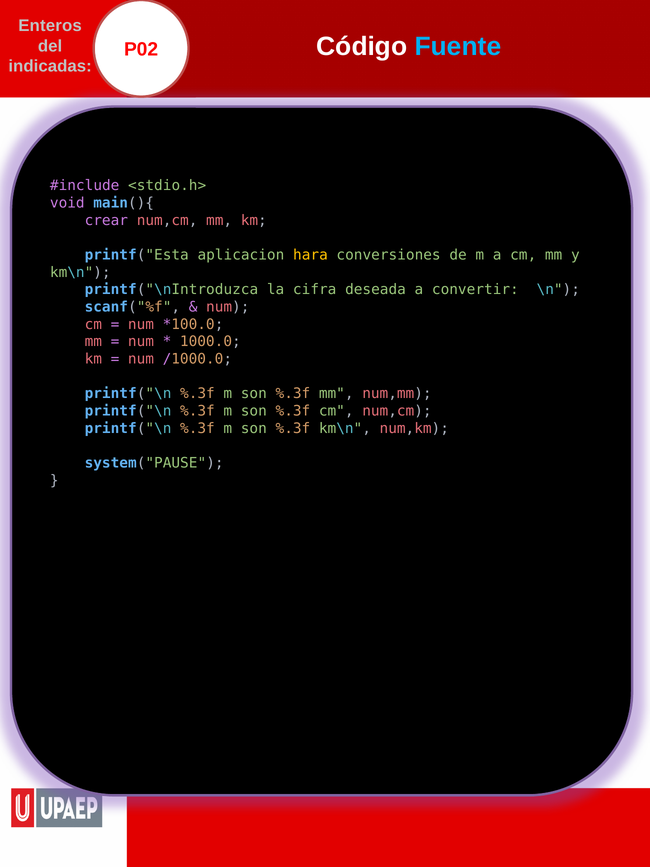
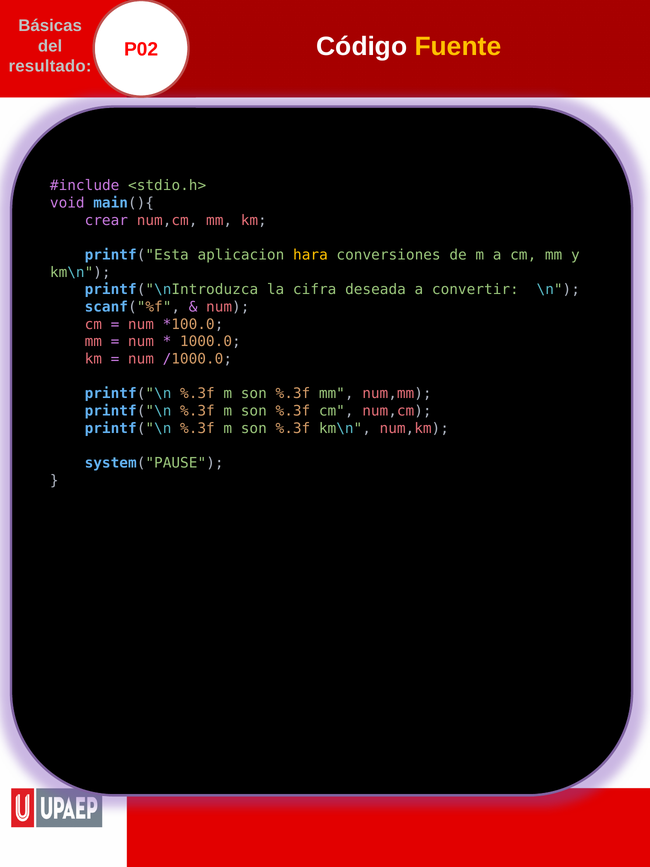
Enteros: Enteros -> Básicas
Fuente colour: light blue -> yellow
indicadas: indicadas -> resultado
